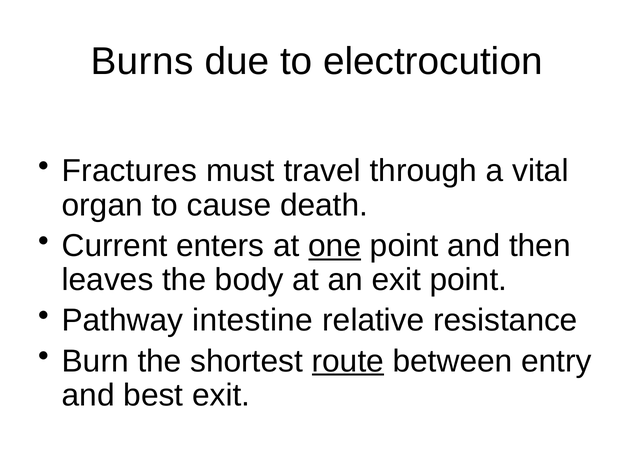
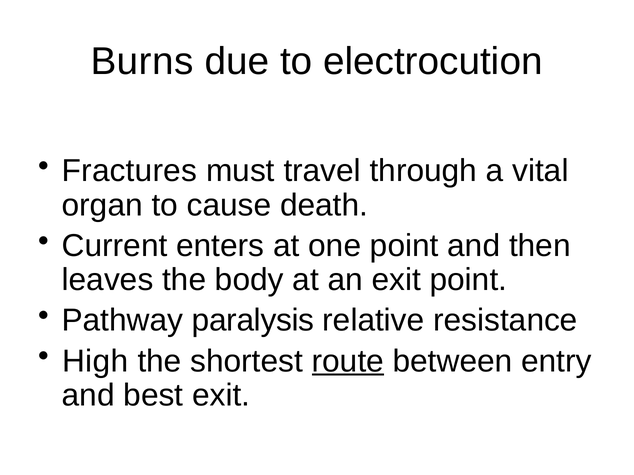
one underline: present -> none
intestine: intestine -> paralysis
Burn: Burn -> High
